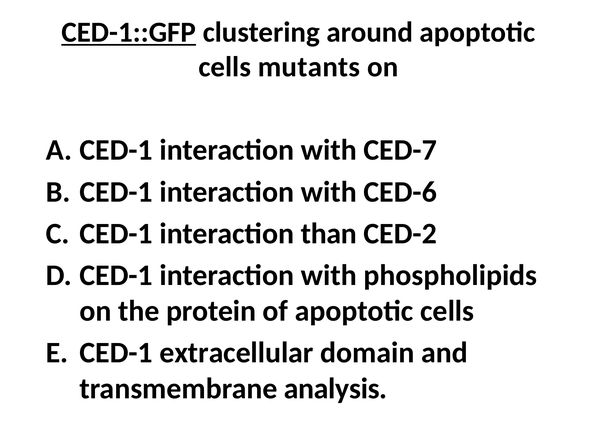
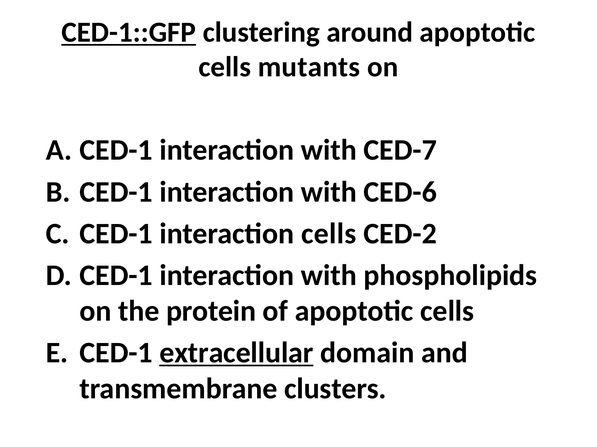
interaction than: than -> cells
extracellular underline: none -> present
analysis: analysis -> clusters
